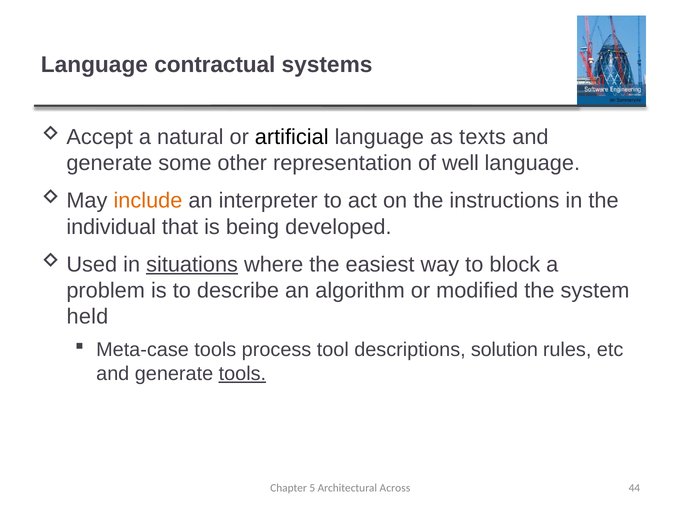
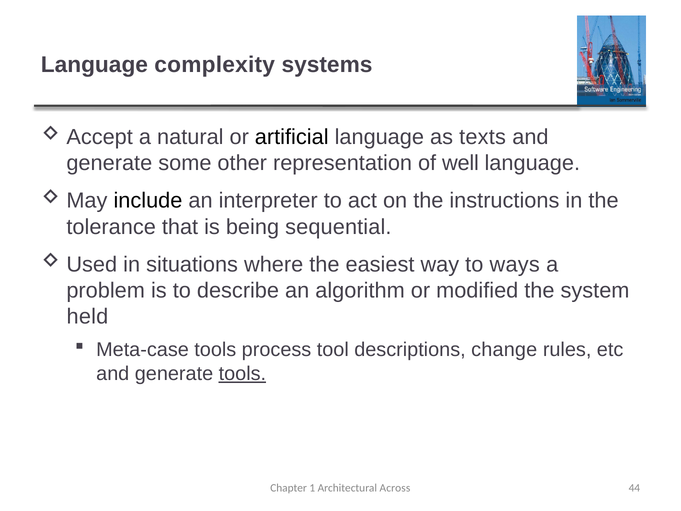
contractual: contractual -> complexity
include colour: orange -> black
individual: individual -> tolerance
developed: developed -> sequential
situations underline: present -> none
block: block -> ways
solution: solution -> change
5: 5 -> 1
